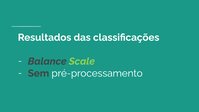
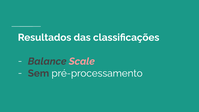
Scale colour: light green -> pink
